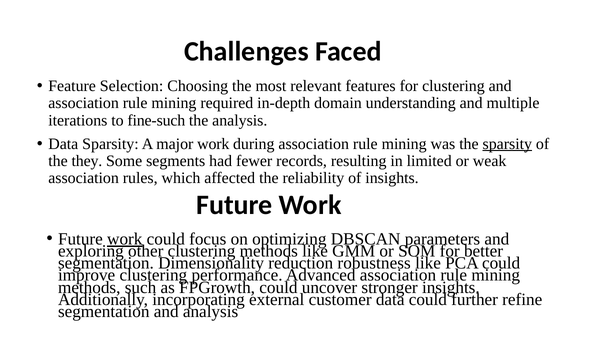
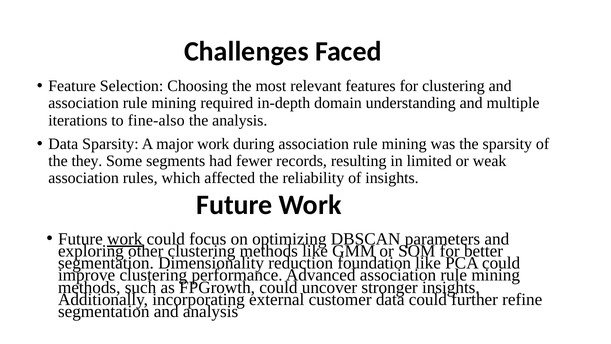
fine-such: fine-such -> fine-also
sparsity at (507, 144) underline: present -> none
robustness: robustness -> foundation
